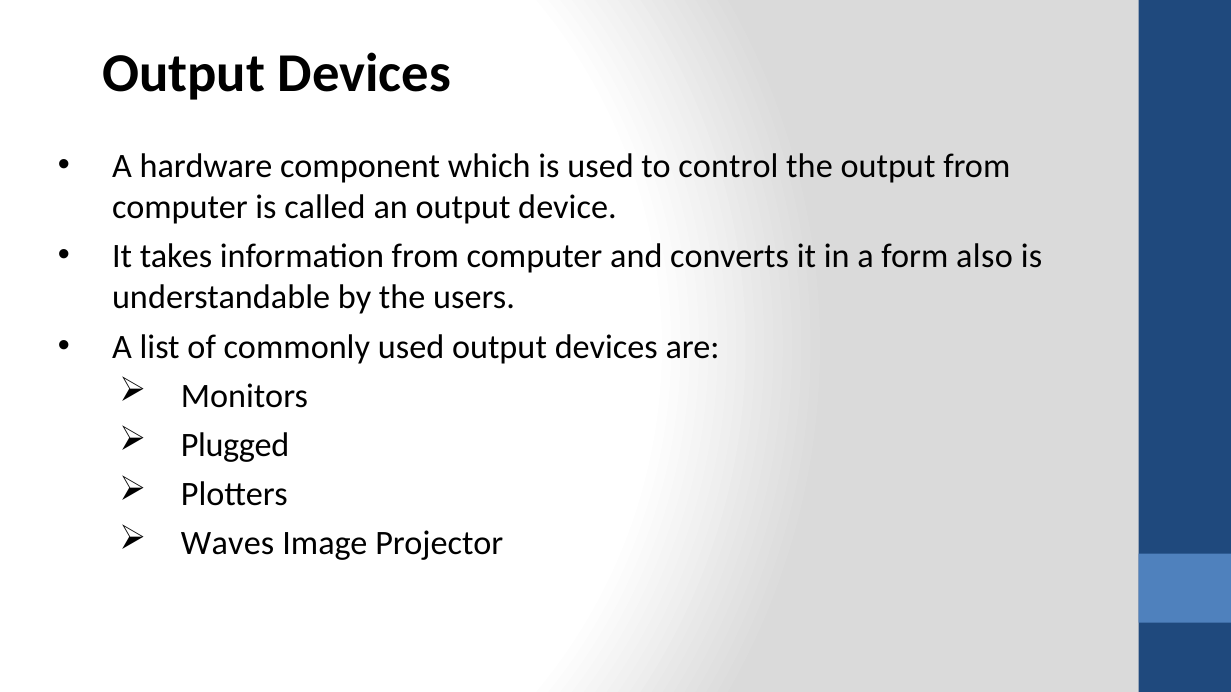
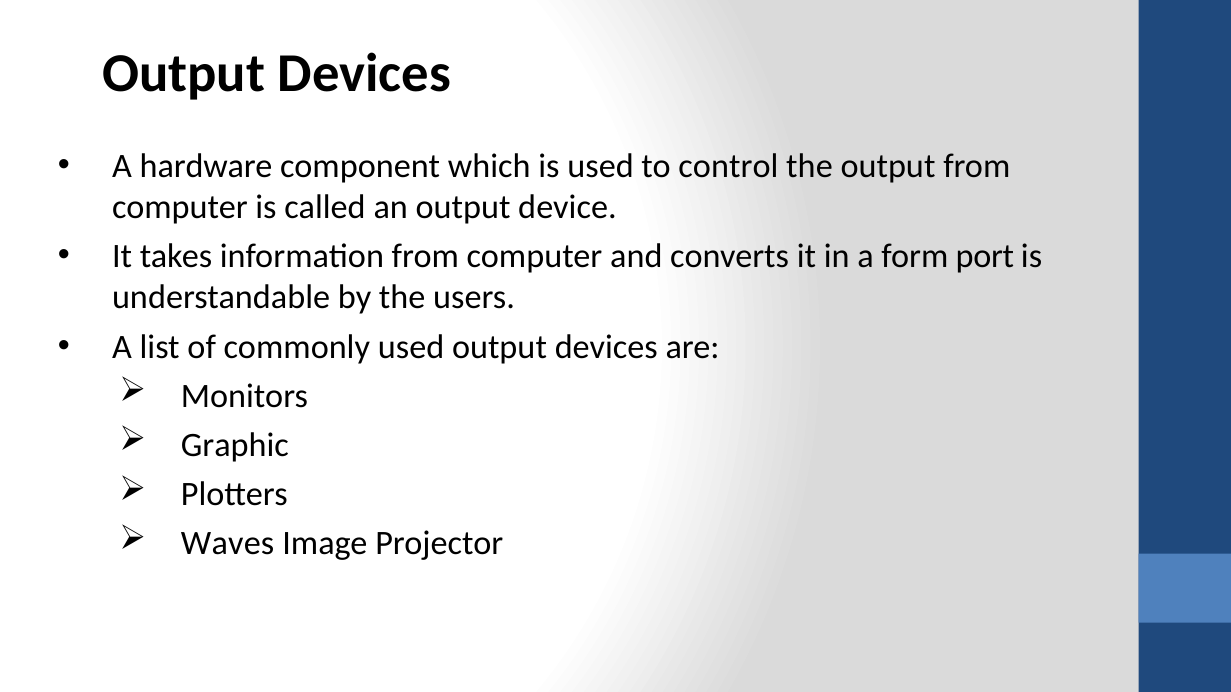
also: also -> port
Plugged: Plugged -> Graphic
